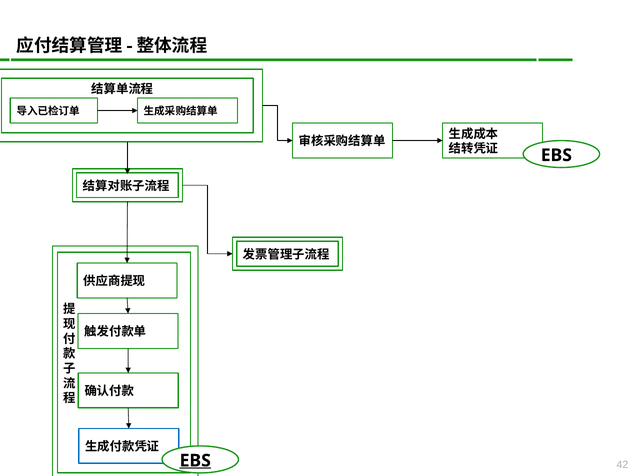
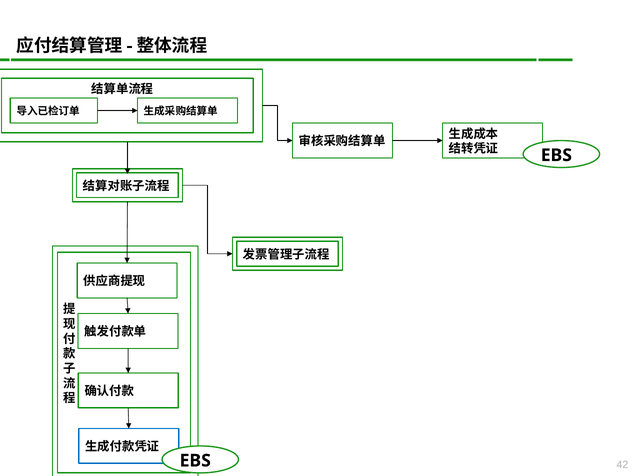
EBS at (195, 461) underline: present -> none
